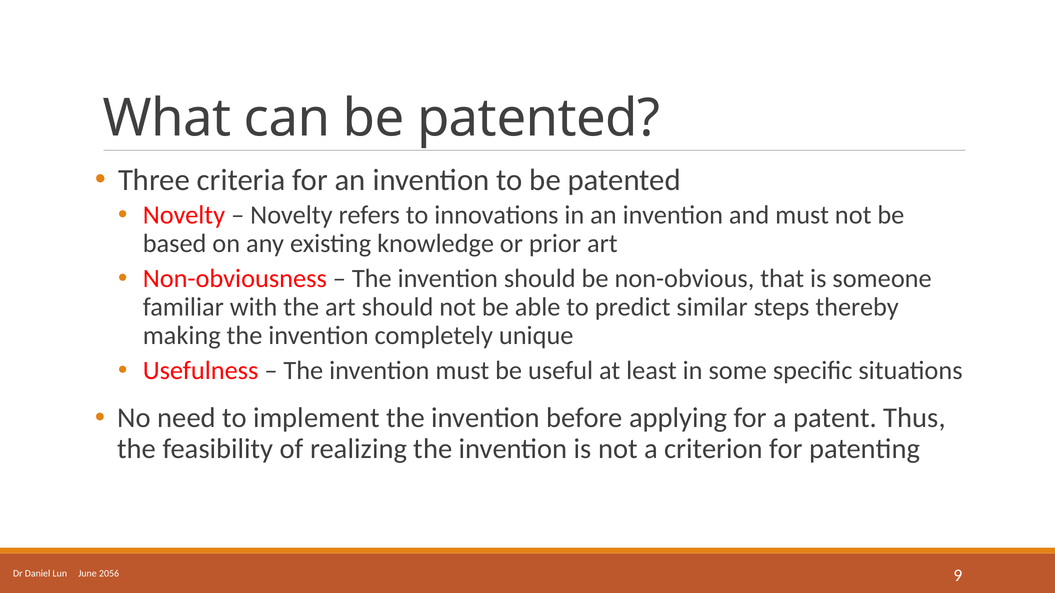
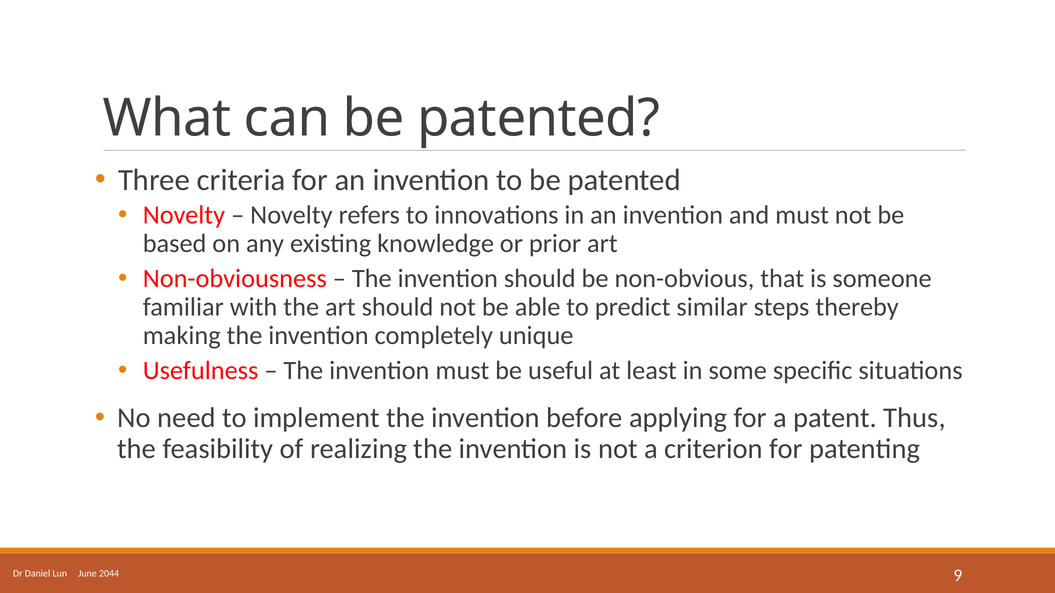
2056: 2056 -> 2044
